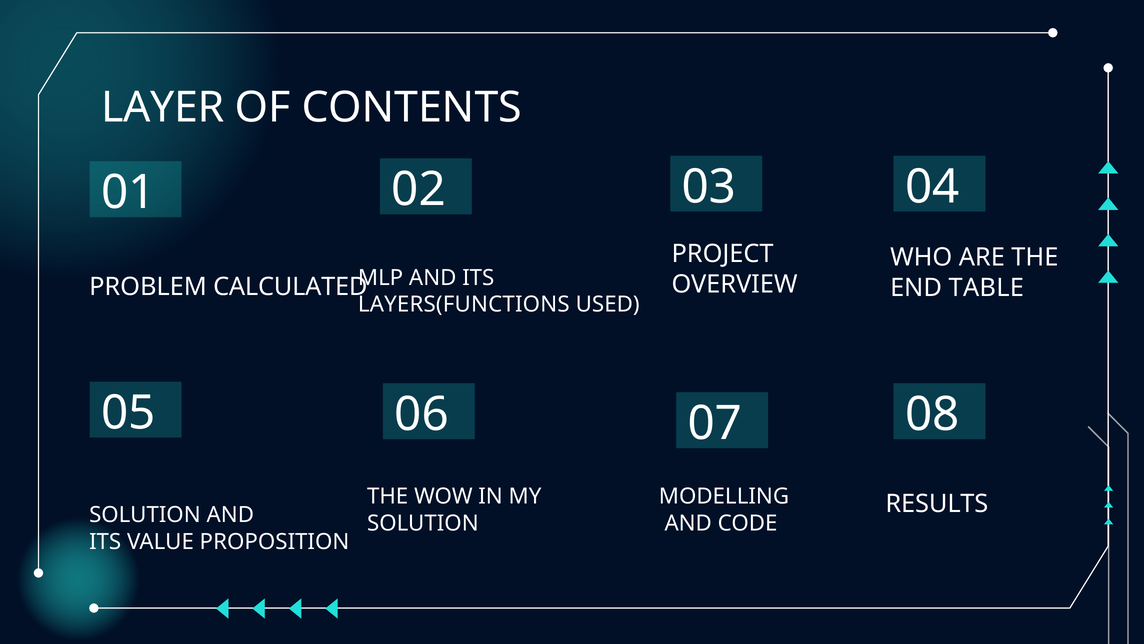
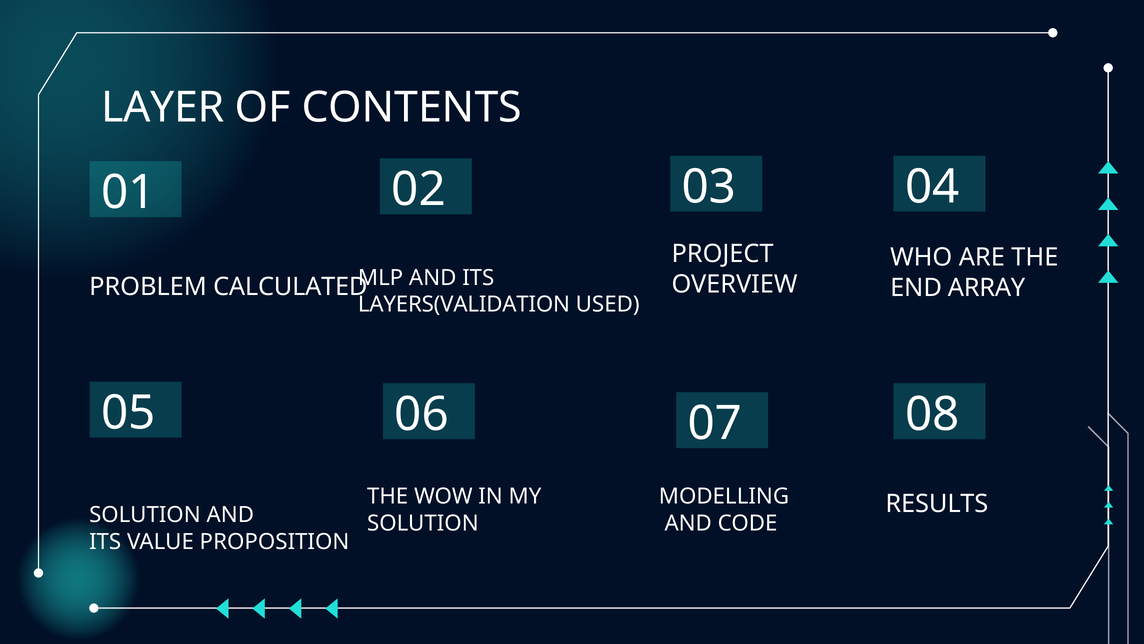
TABLE: TABLE -> ARRAY
LAYERS(FUNCTIONS: LAYERS(FUNCTIONS -> LAYERS(VALIDATION
